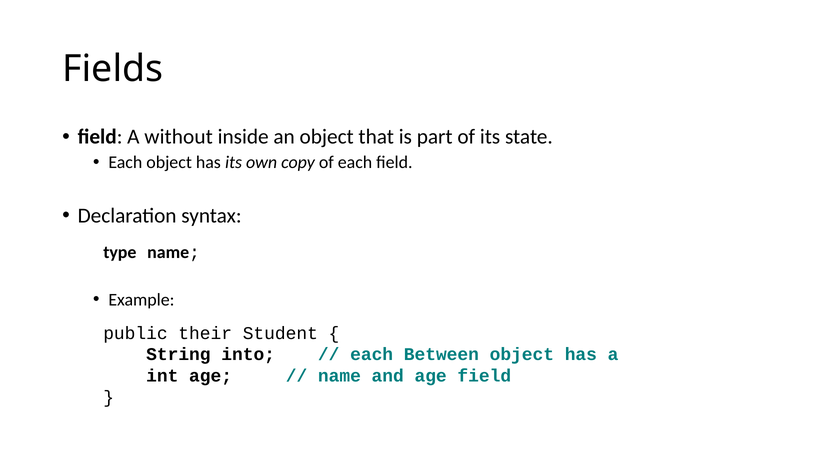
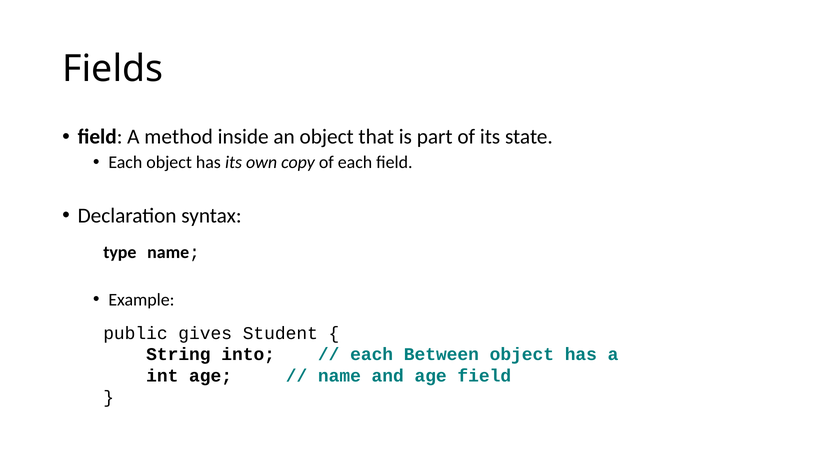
without: without -> method
their: their -> gives
